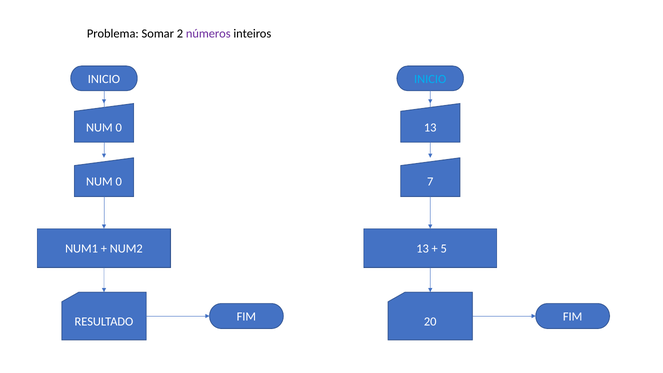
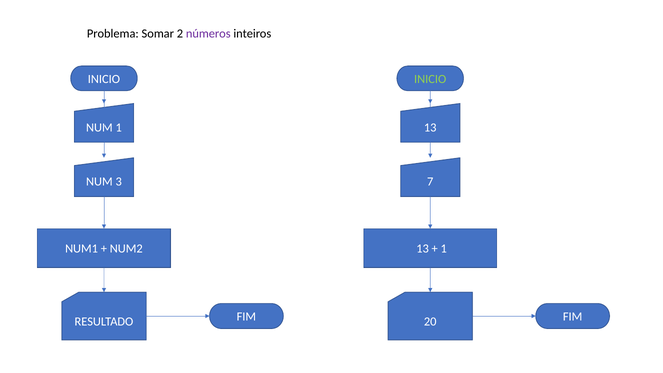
INICIO at (430, 79) colour: light blue -> light green
0 at (119, 128): 0 -> 1
0 at (119, 182): 0 -> 3
5 at (444, 249): 5 -> 1
